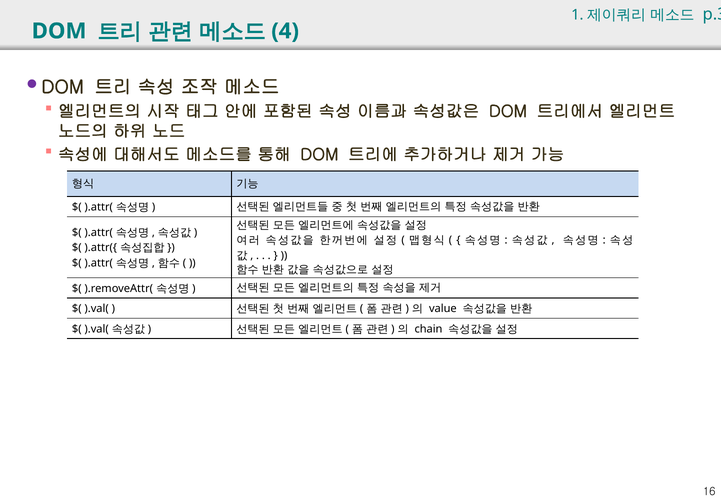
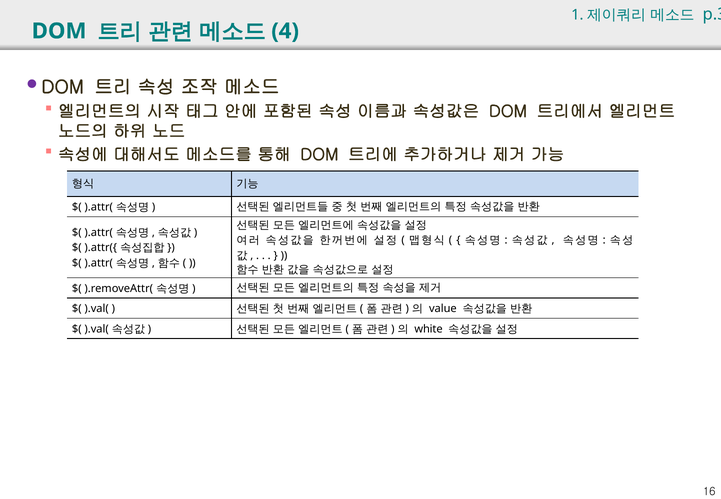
chain: chain -> white
